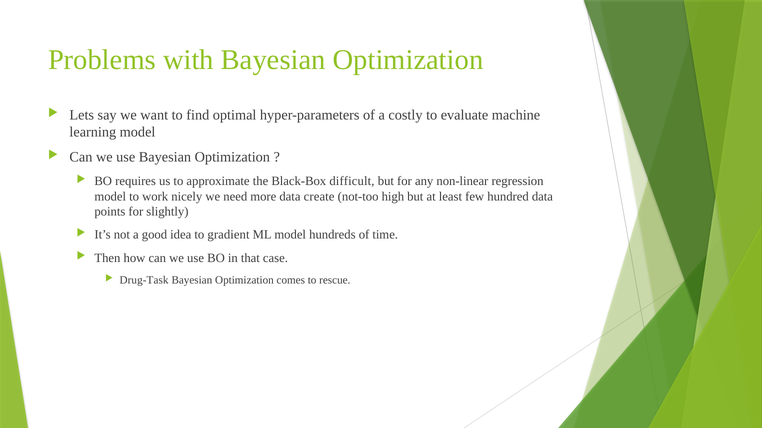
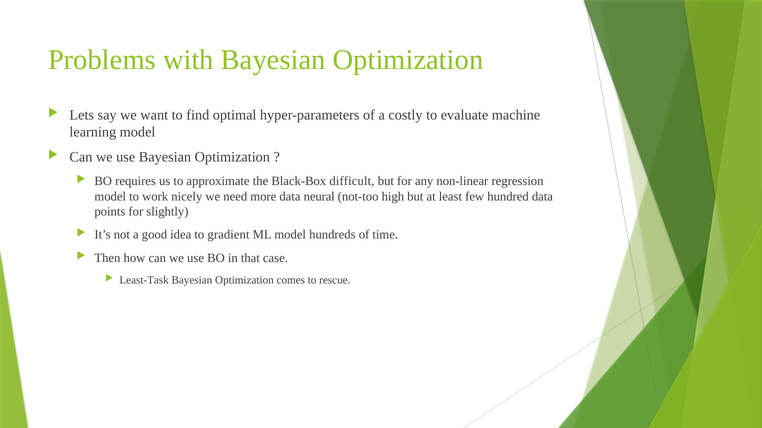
create: create -> neural
Drug-Task: Drug-Task -> Least-Task
